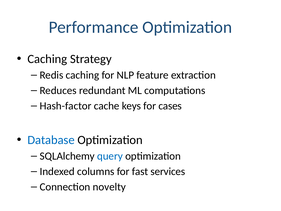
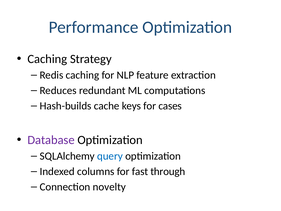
Hash-factor: Hash-factor -> Hash-builds
Database colour: blue -> purple
services: services -> through
